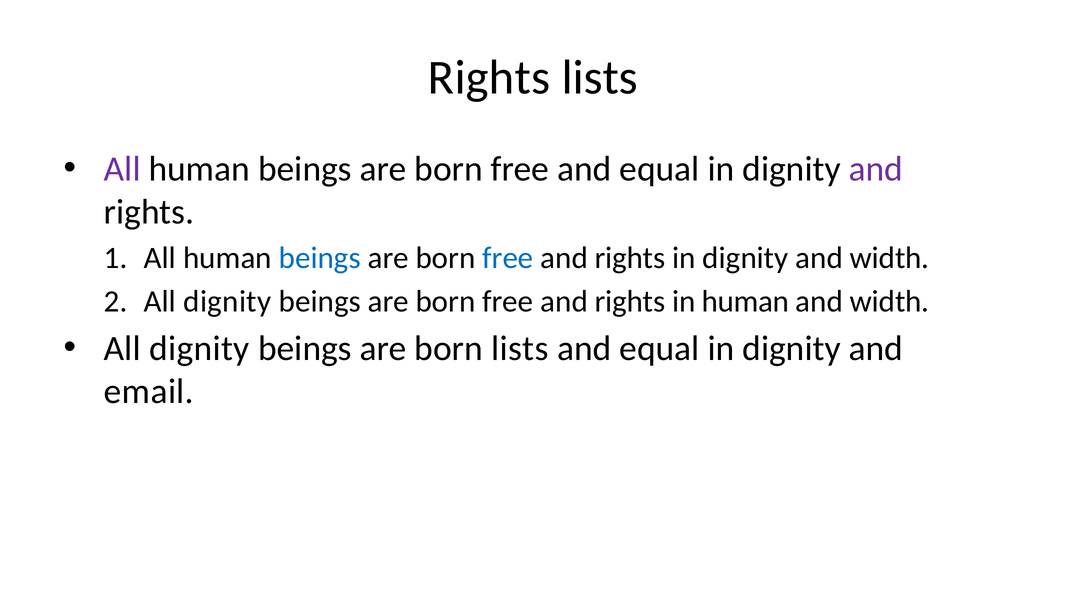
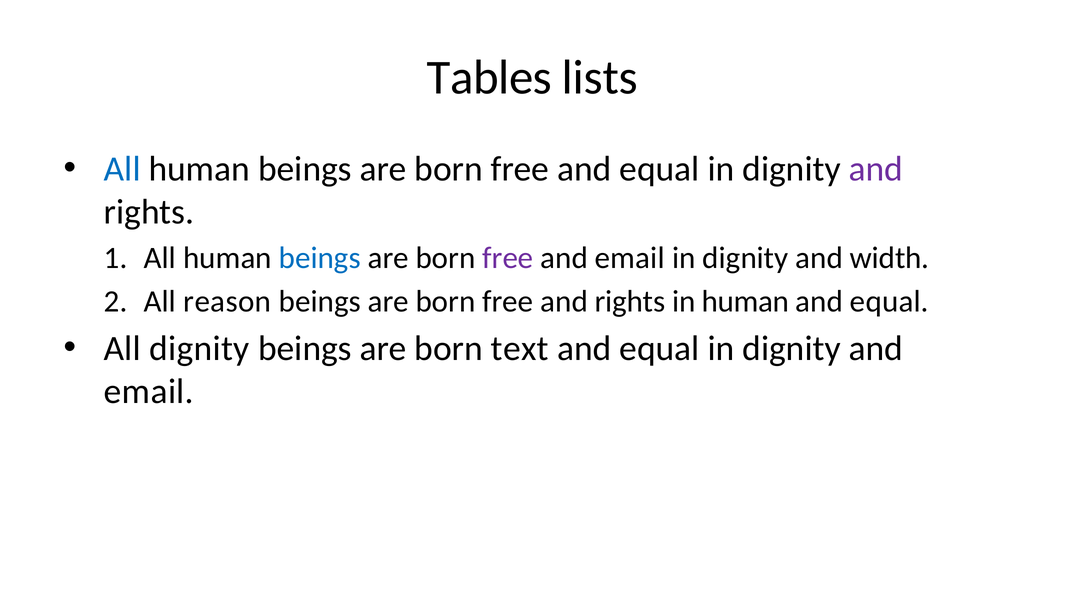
Rights at (489, 77): Rights -> Tables
All at (122, 169) colour: purple -> blue
free at (508, 258) colour: blue -> purple
rights at (630, 258): rights -> email
dignity at (227, 301): dignity -> reason
width at (890, 301): width -> equal
born lists: lists -> text
